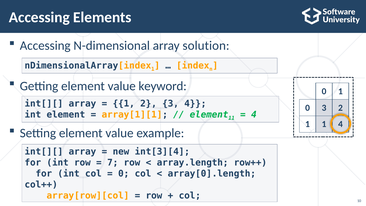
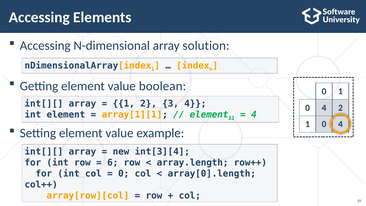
keyword: keyword -> boolean
3 at (324, 108): 3 -> 4
1 at (324, 124): 1 -> 0
7: 7 -> 6
